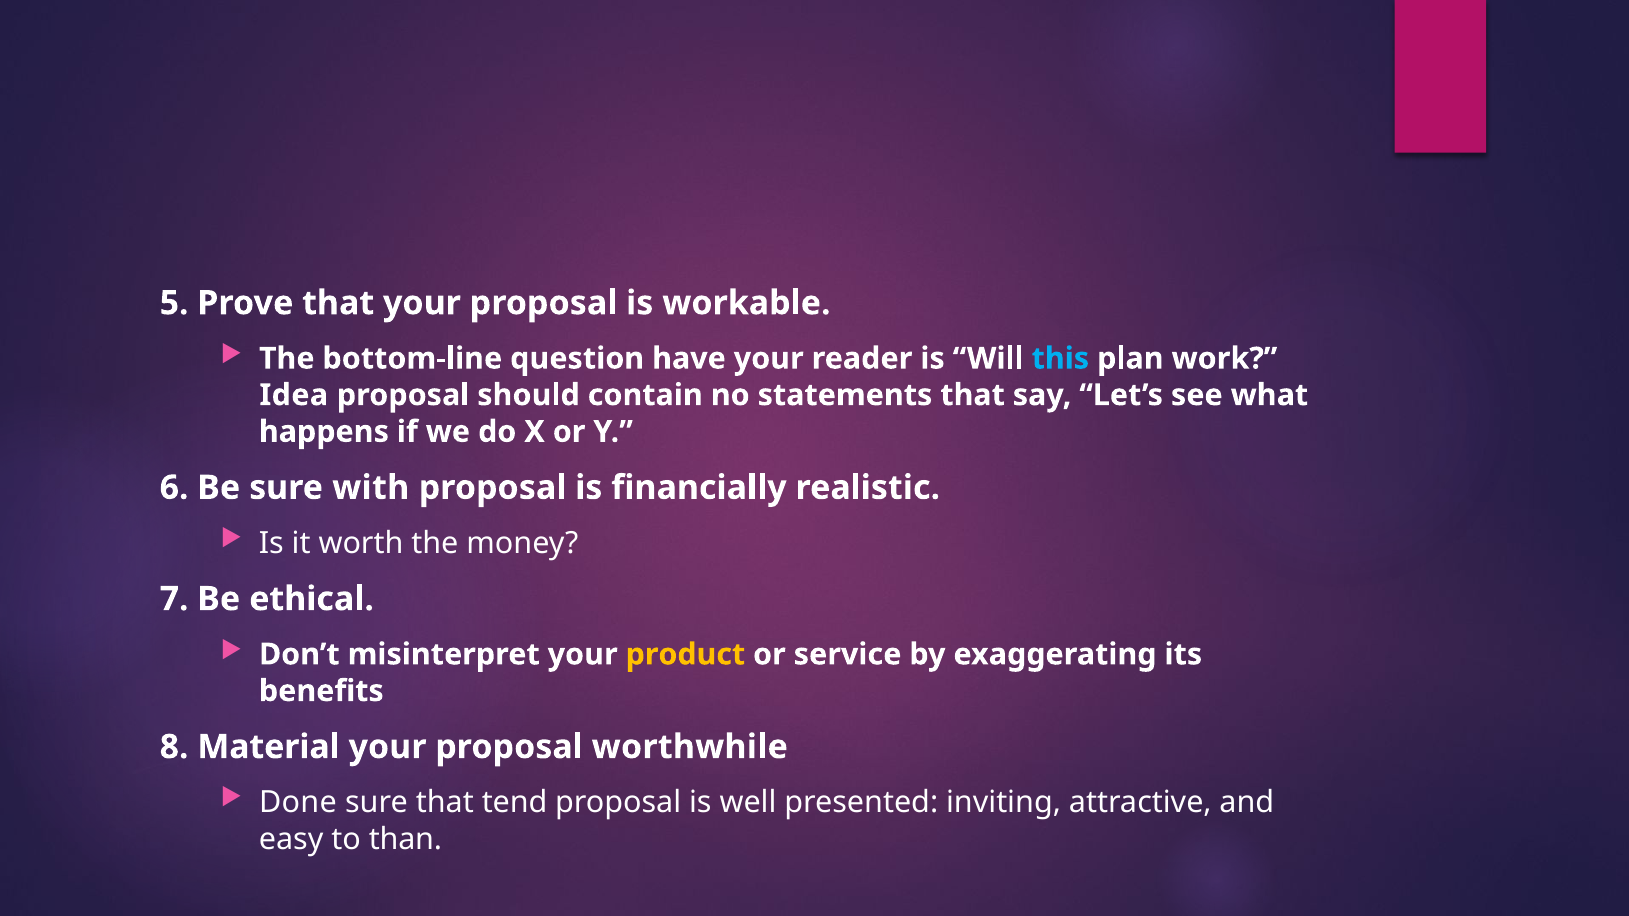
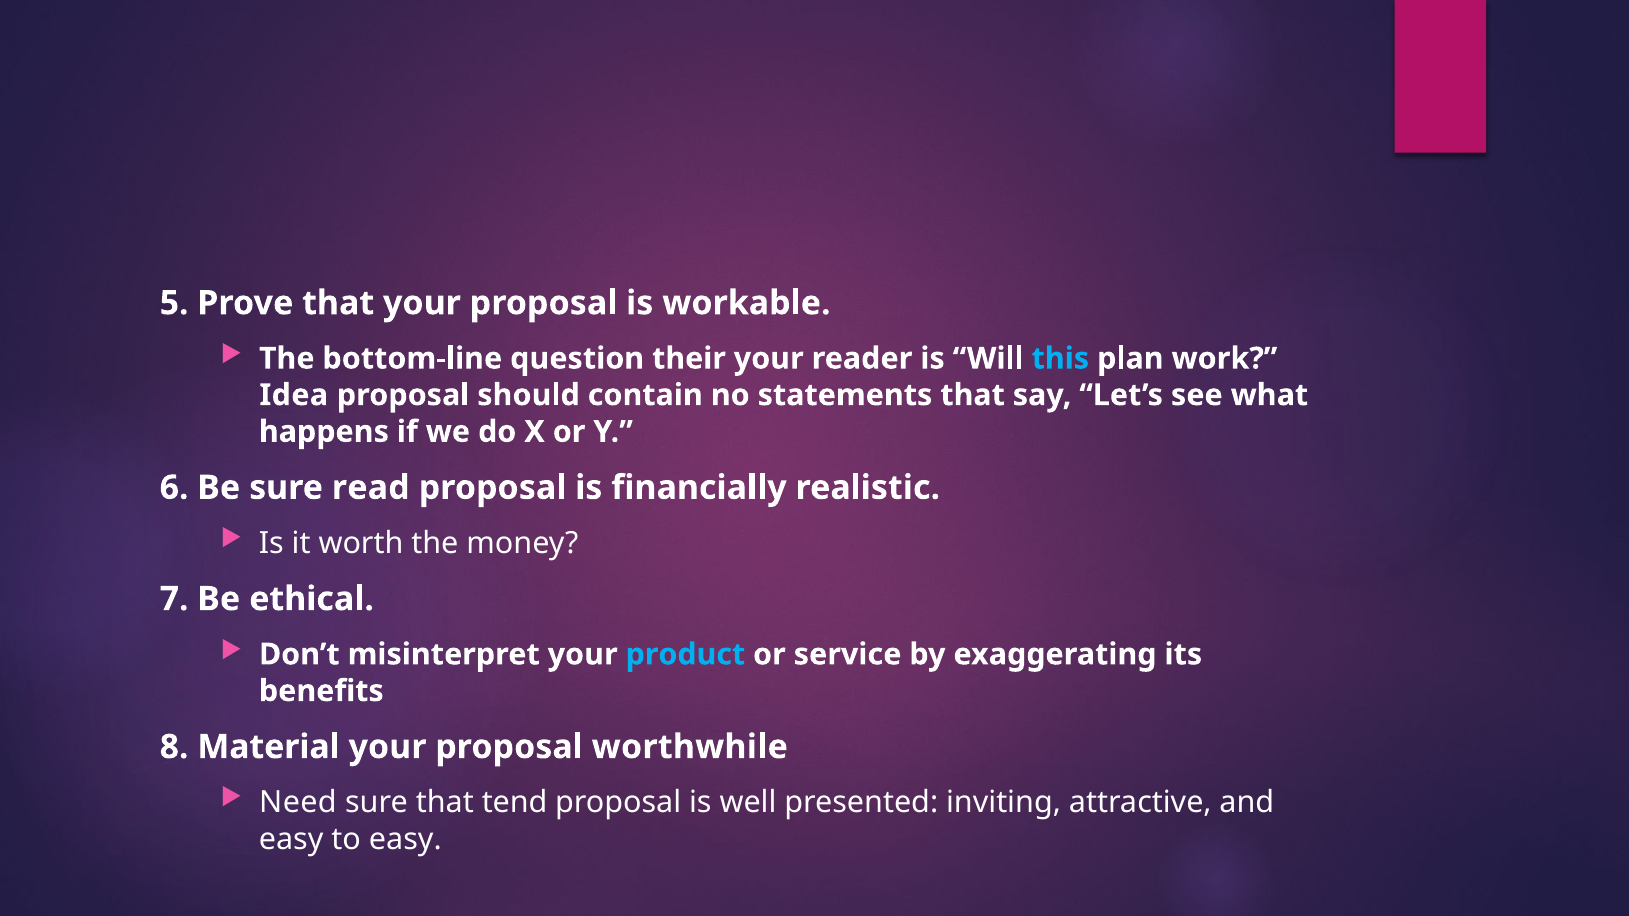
have: have -> their
with: with -> read
product colour: yellow -> light blue
Done: Done -> Need
to than: than -> easy
